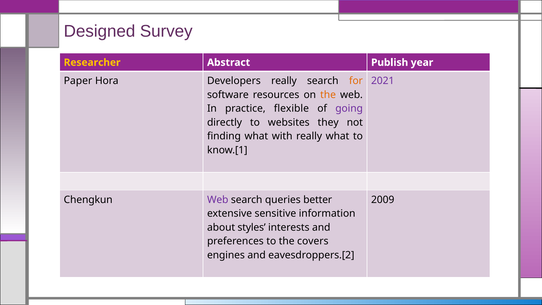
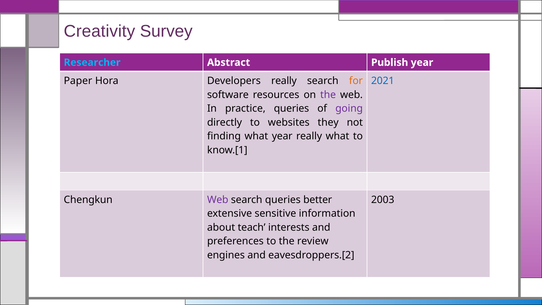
Designed: Designed -> Creativity
Researcher colour: yellow -> light blue
2021 colour: purple -> blue
the at (328, 95) colour: orange -> purple
practice flexible: flexible -> queries
what with: with -> year
2009: 2009 -> 2003
styles: styles -> teach
covers: covers -> review
